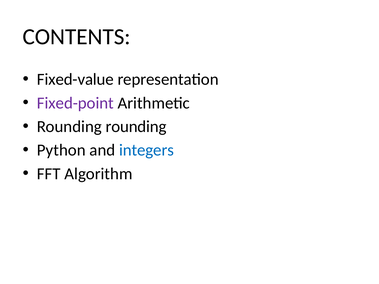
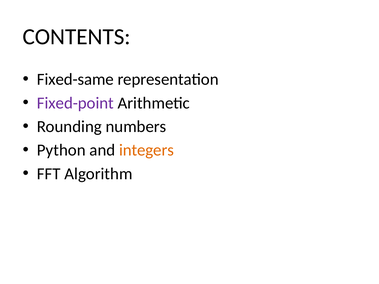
Fixed-value: Fixed-value -> Fixed-same
Rounding rounding: rounding -> numbers
integers colour: blue -> orange
